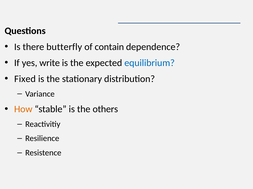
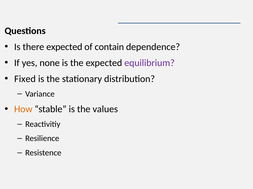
there butterfly: butterfly -> expected
write: write -> none
equilibrium colour: blue -> purple
others: others -> values
